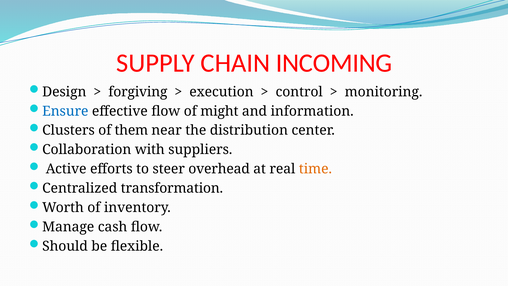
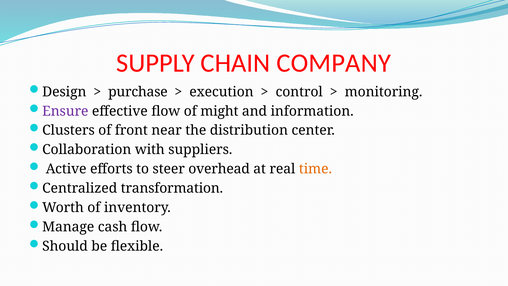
INCOMING: INCOMING -> COMPANY
forgiving: forgiving -> purchase
Ensure colour: blue -> purple
them: them -> front
